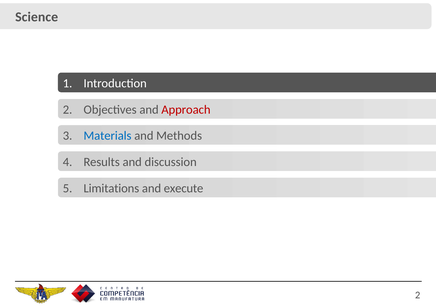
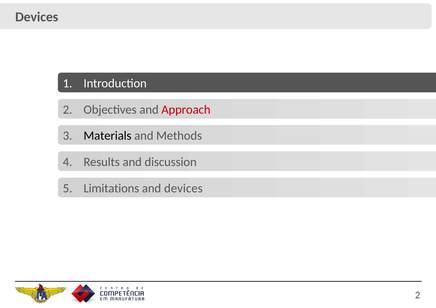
Science at (37, 17): Science -> Devices
Materials colour: blue -> black
and execute: execute -> devices
